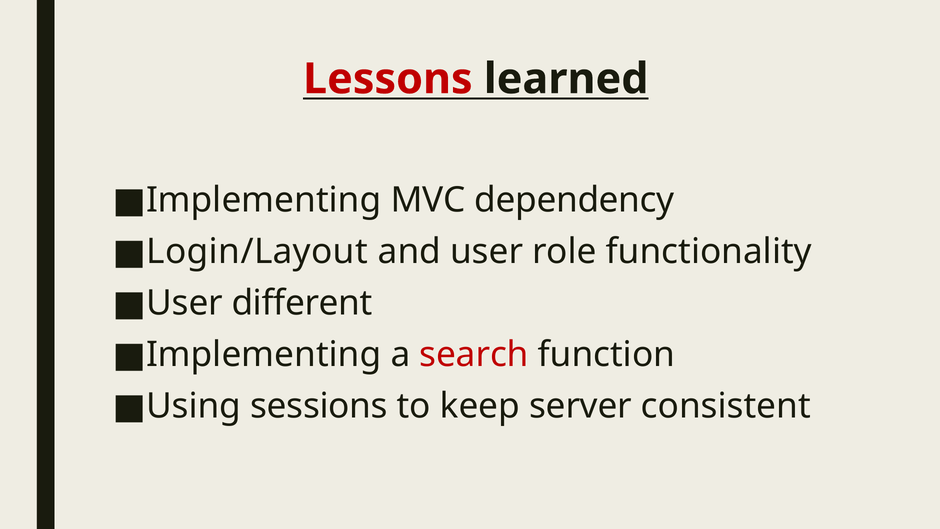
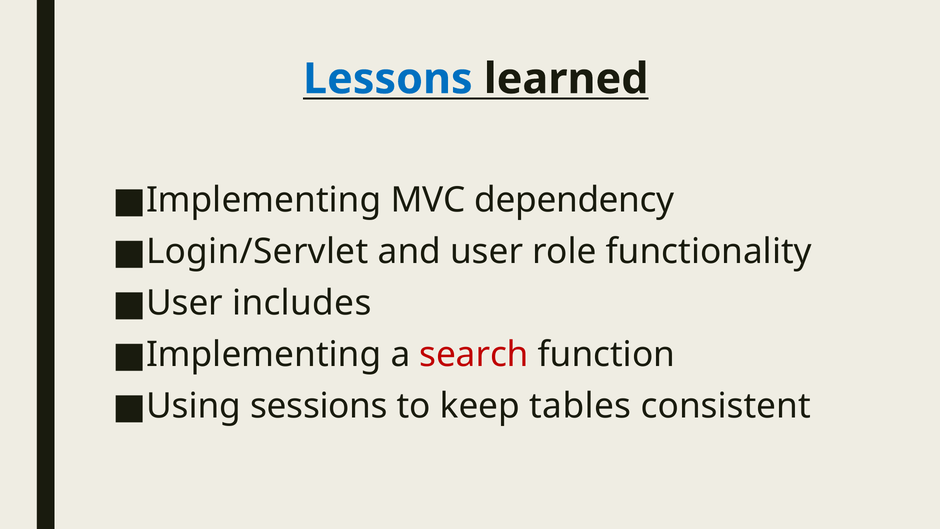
Lessons colour: red -> blue
Login/Layout: Login/Layout -> Login/Servlet
different: different -> includes
server: server -> tables
